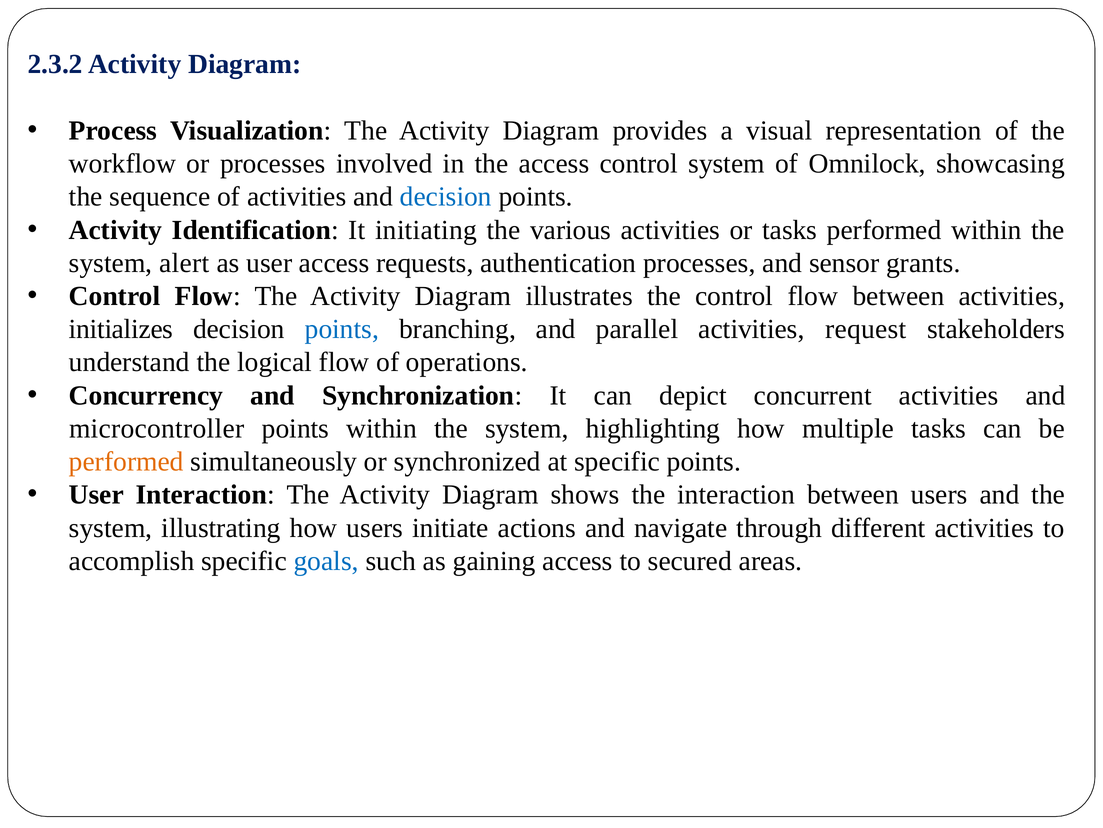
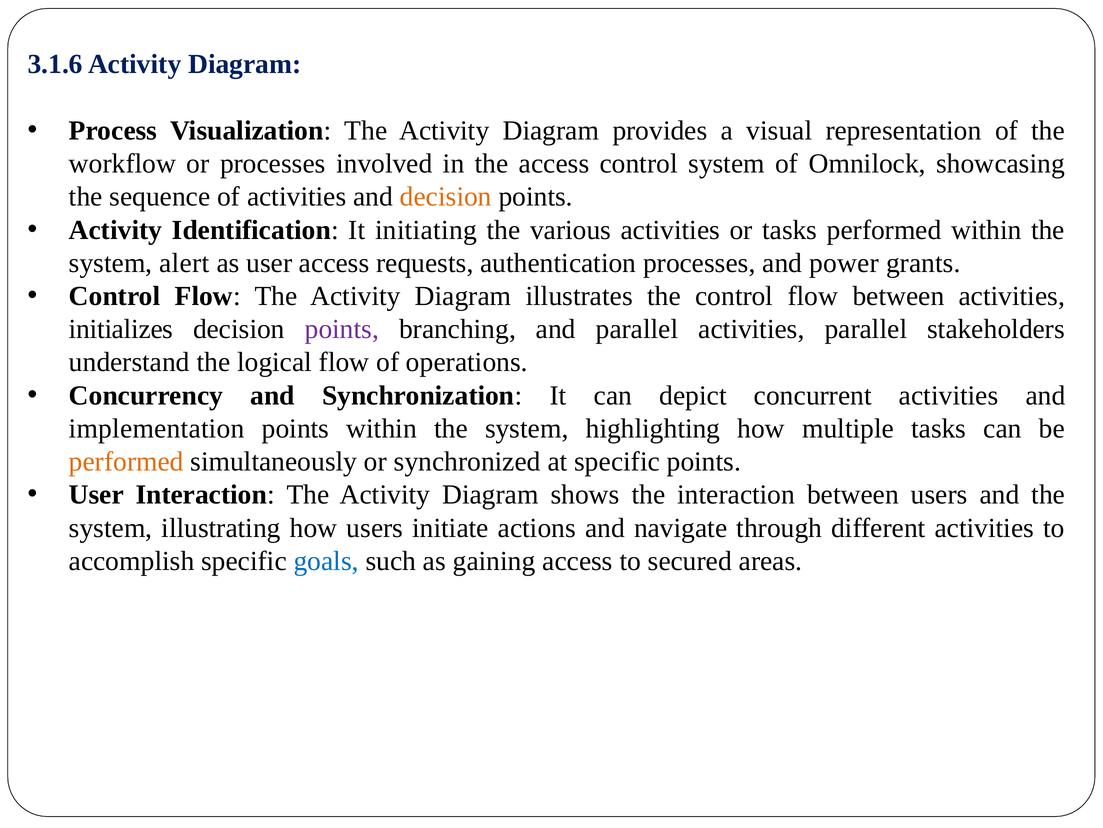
2.3.2: 2.3.2 -> 3.1.6
decision at (446, 197) colour: blue -> orange
sensor: sensor -> power
points at (342, 329) colour: blue -> purple
activities request: request -> parallel
microcontroller: microcontroller -> implementation
